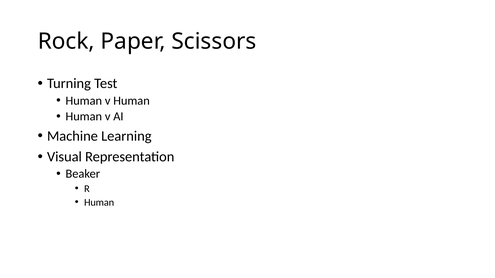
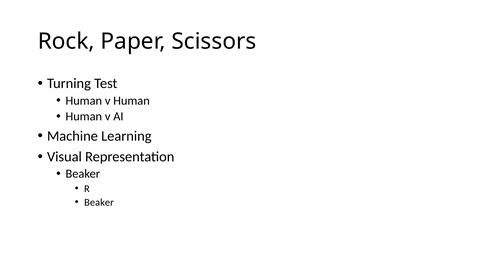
Human at (99, 203): Human -> Beaker
